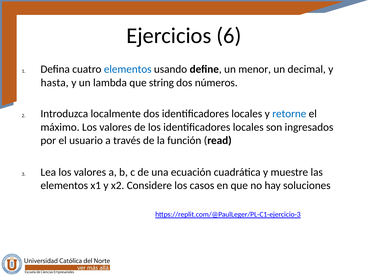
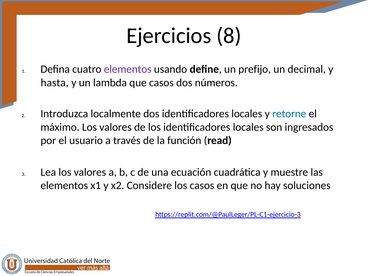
6: 6 -> 8
elementos at (128, 69) colour: blue -> purple
menor: menor -> prefijo
que string: string -> casos
